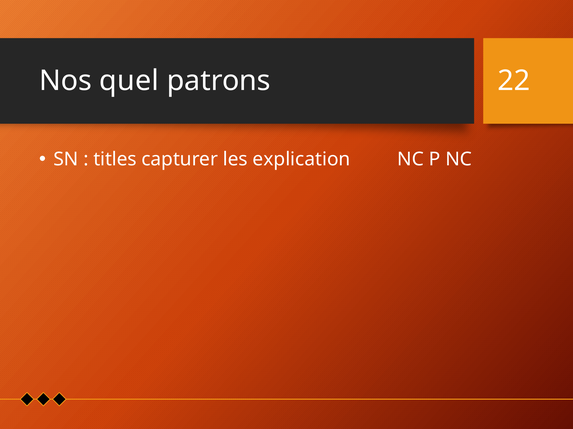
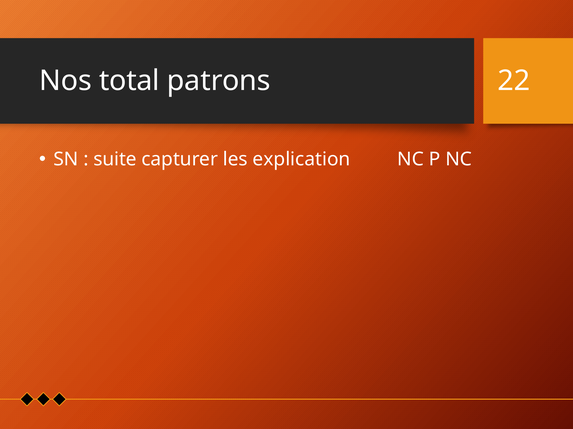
quel: quel -> total
titles: titles -> suite
